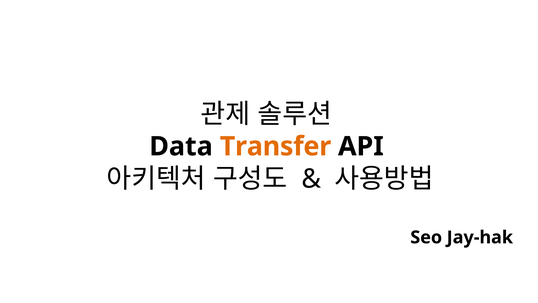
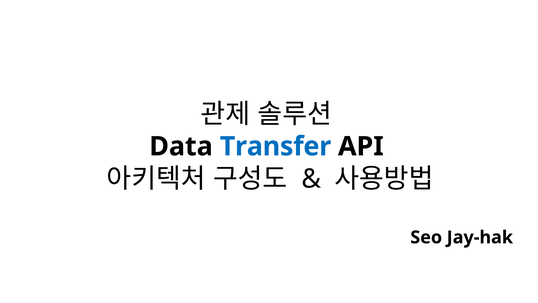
Transfer colour: orange -> blue
